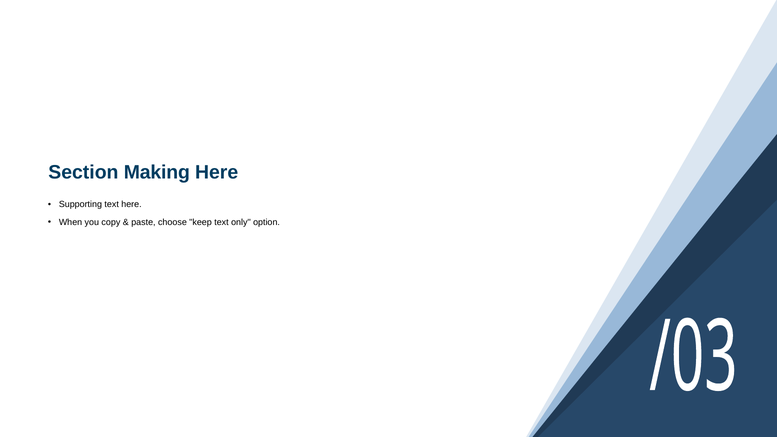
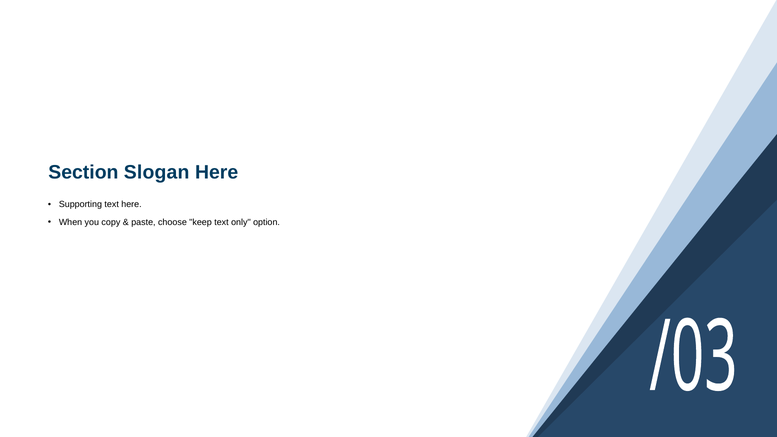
Making: Making -> Slogan
